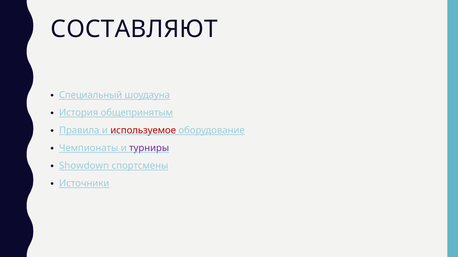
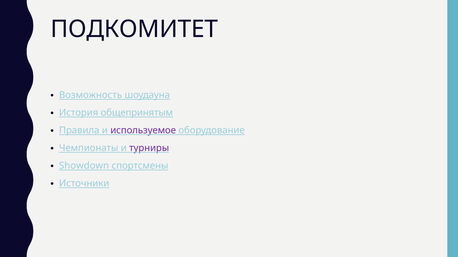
СОСТАВЛЯЮТ: СОСТАВЛЯЮТ -> ПОДКОМИТЕТ
Специальный: Специальный -> Возможность
используемое colour: red -> purple
